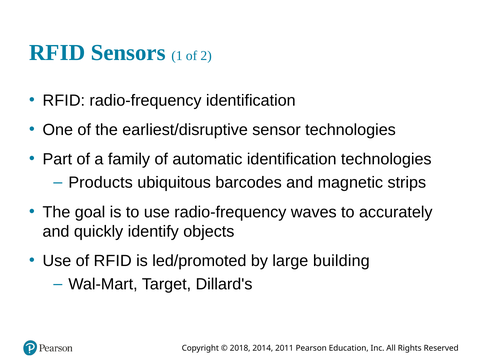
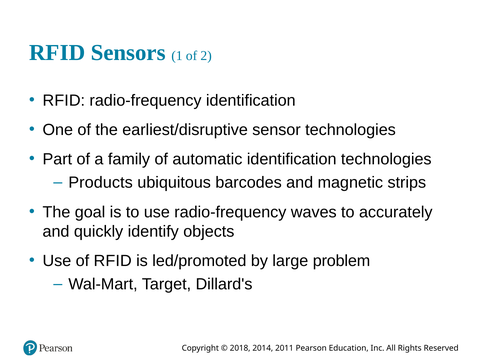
building: building -> problem
